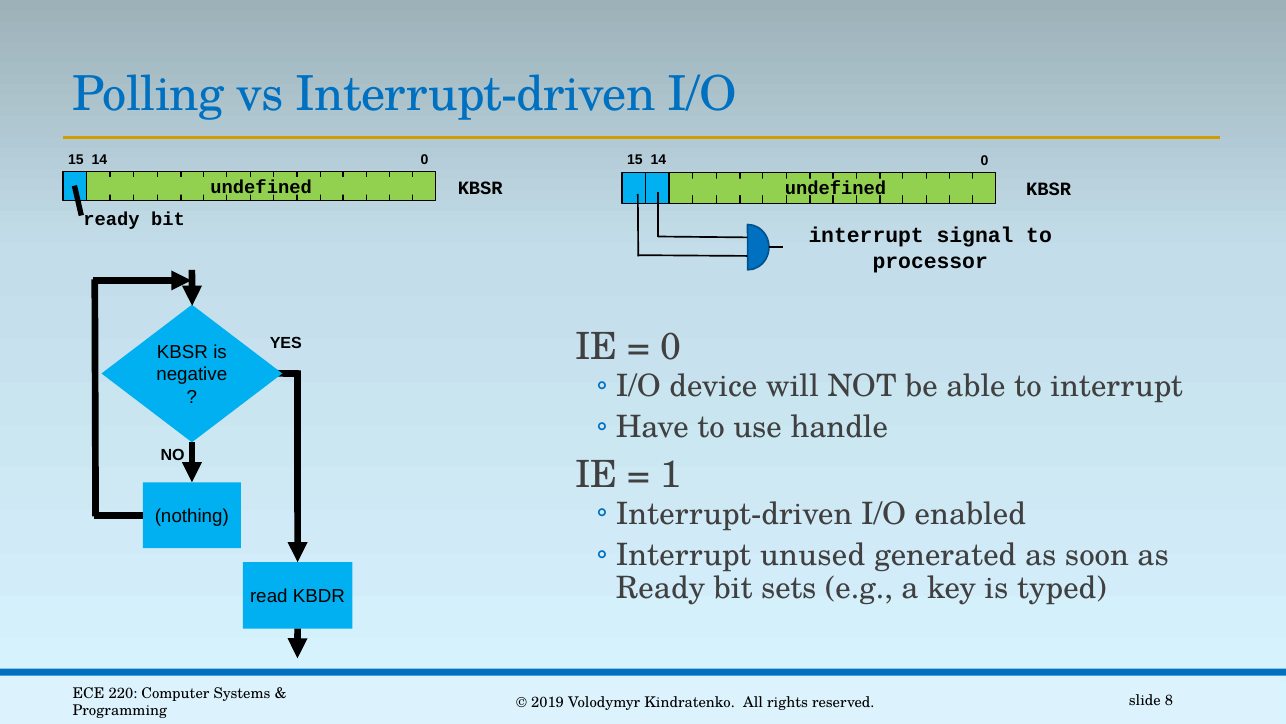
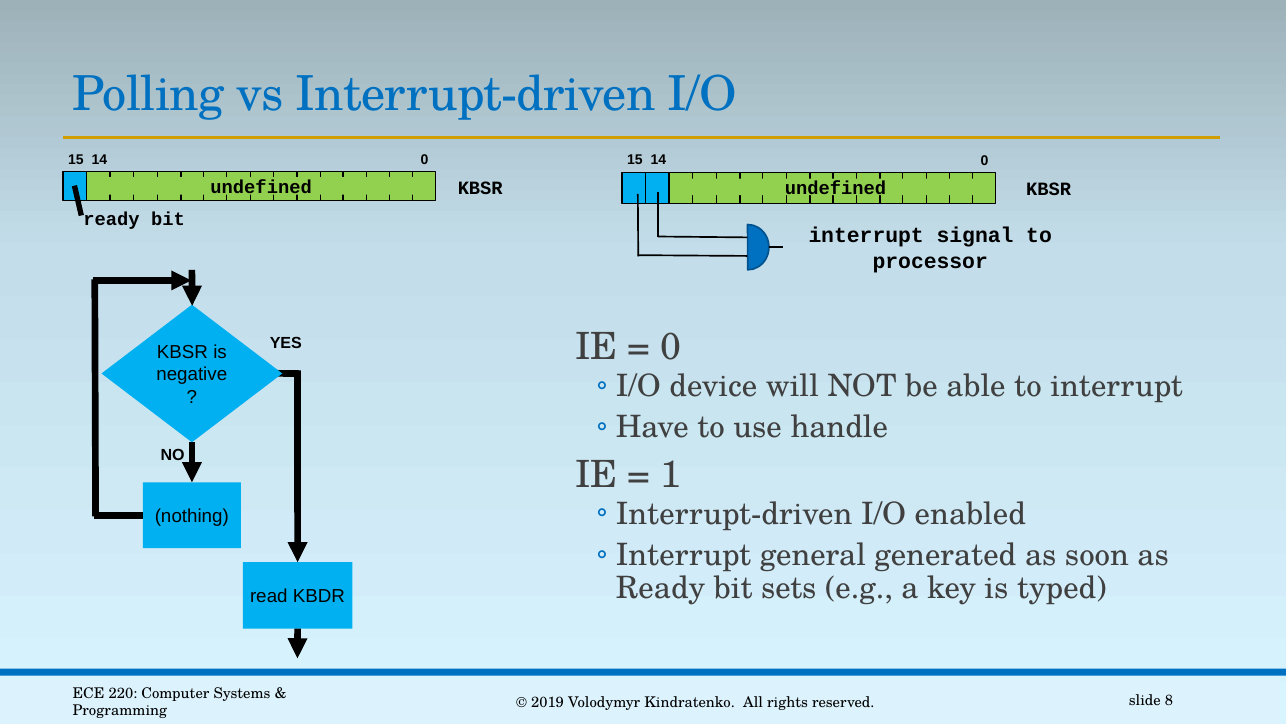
unused: unused -> general
